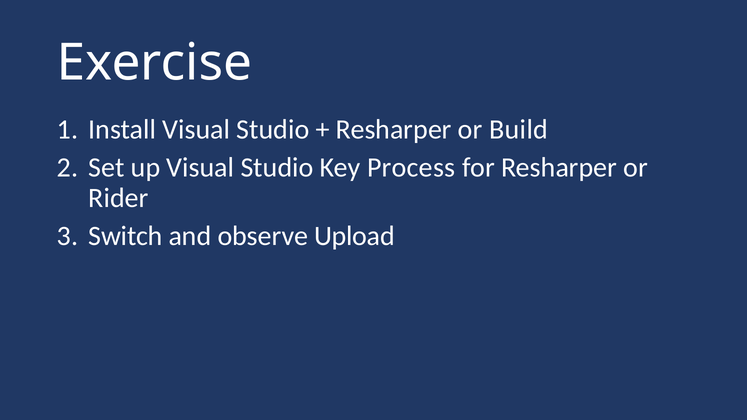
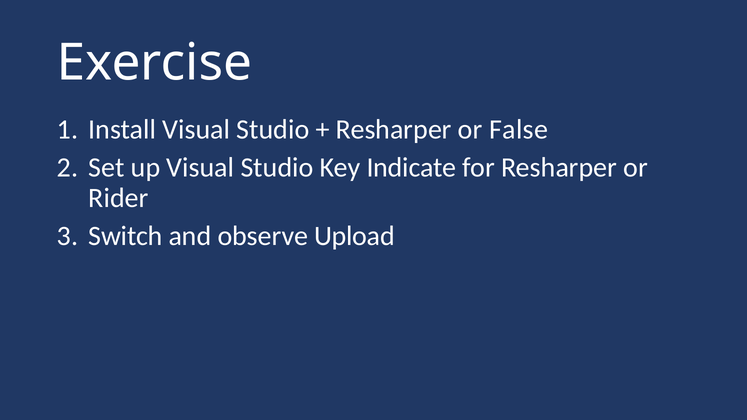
Build: Build -> False
Process: Process -> Indicate
